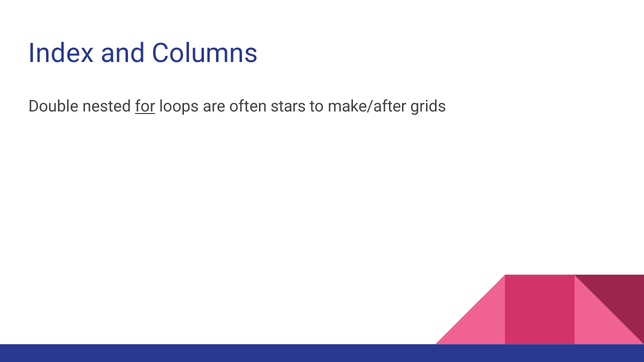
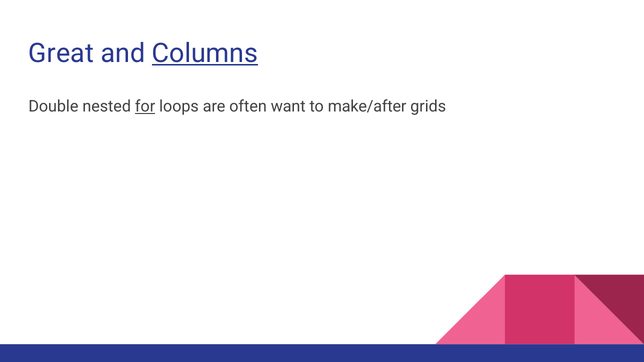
Index: Index -> Great
Columns underline: none -> present
stars: stars -> want
